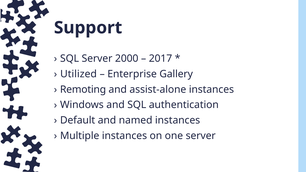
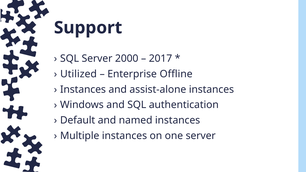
Gallery: Gallery -> Offline
Remoting at (83, 89): Remoting -> Instances
